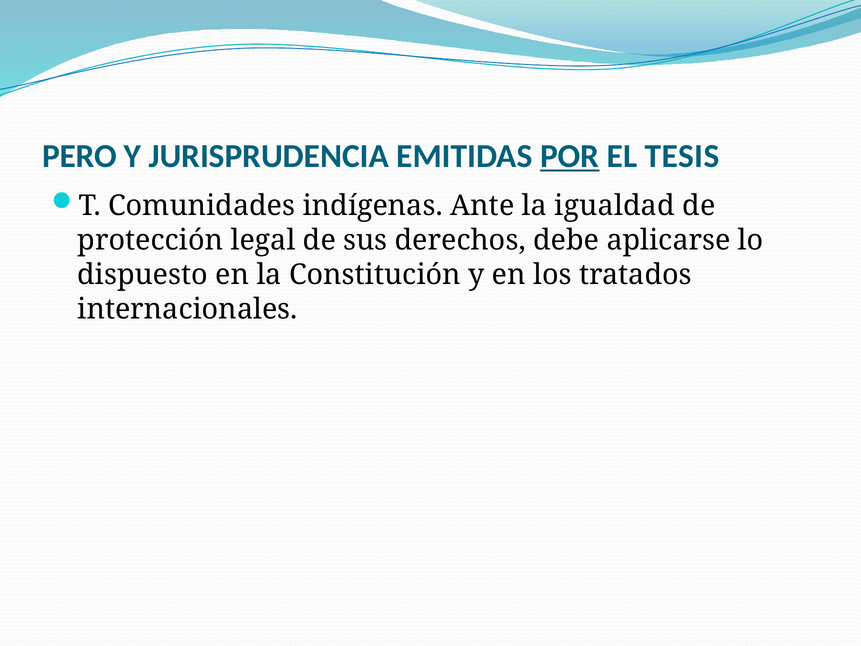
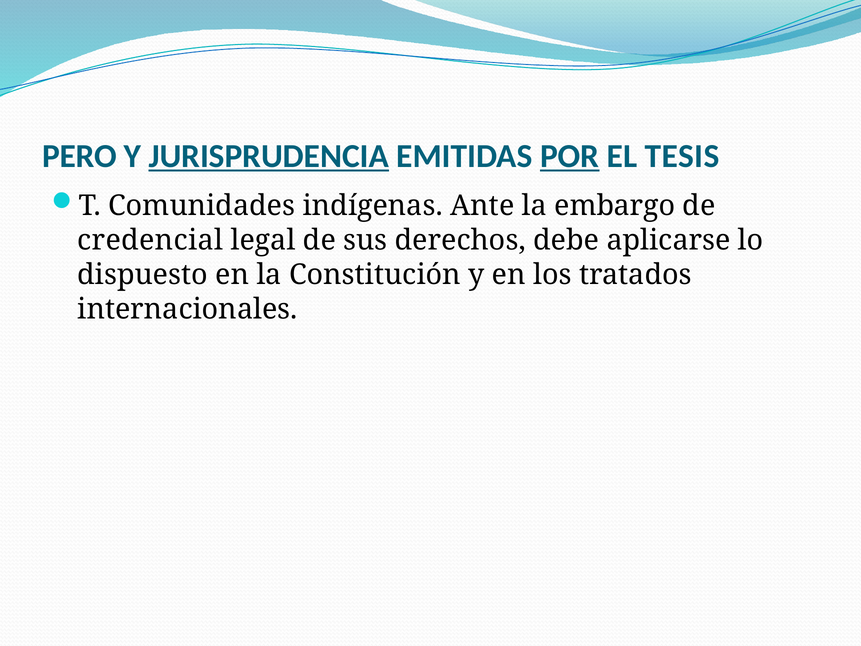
JURISPRUDENCIA underline: none -> present
igualdad: igualdad -> embargo
protección: protección -> credencial
